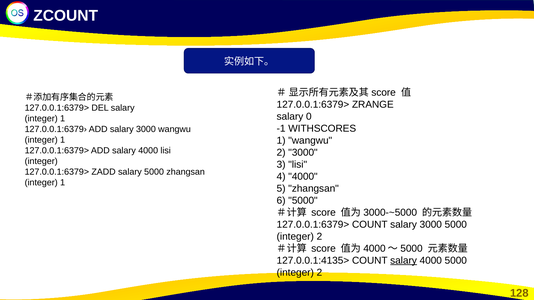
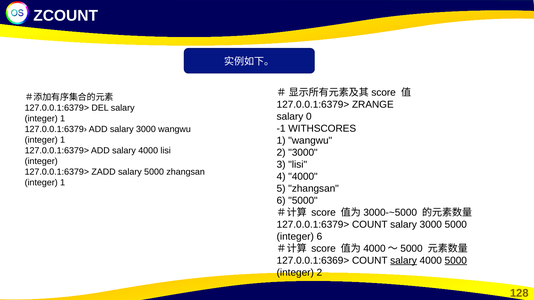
2 at (319, 237): 2 -> 6
127.0.0.1:4135>: 127.0.0.1:4135> -> 127.0.0.1:6369>
5000 at (456, 261) underline: none -> present
